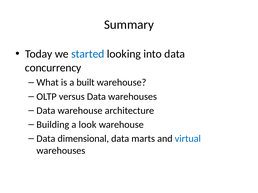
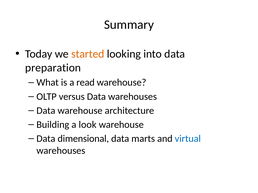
started colour: blue -> orange
concurrency: concurrency -> preparation
built: built -> read
